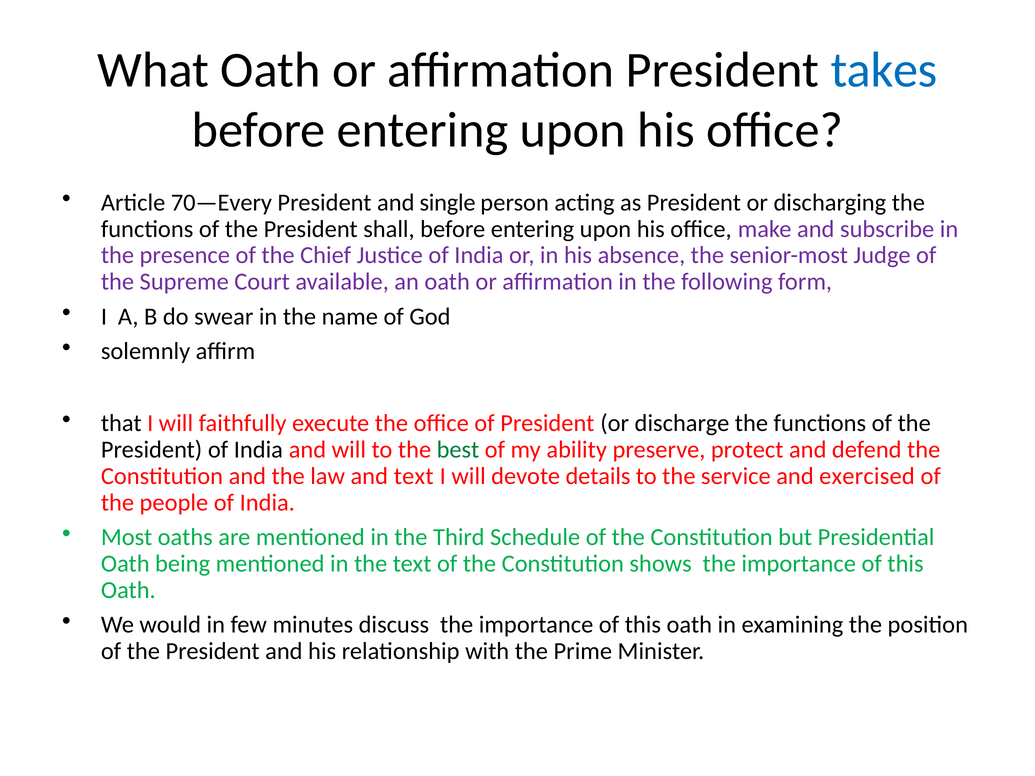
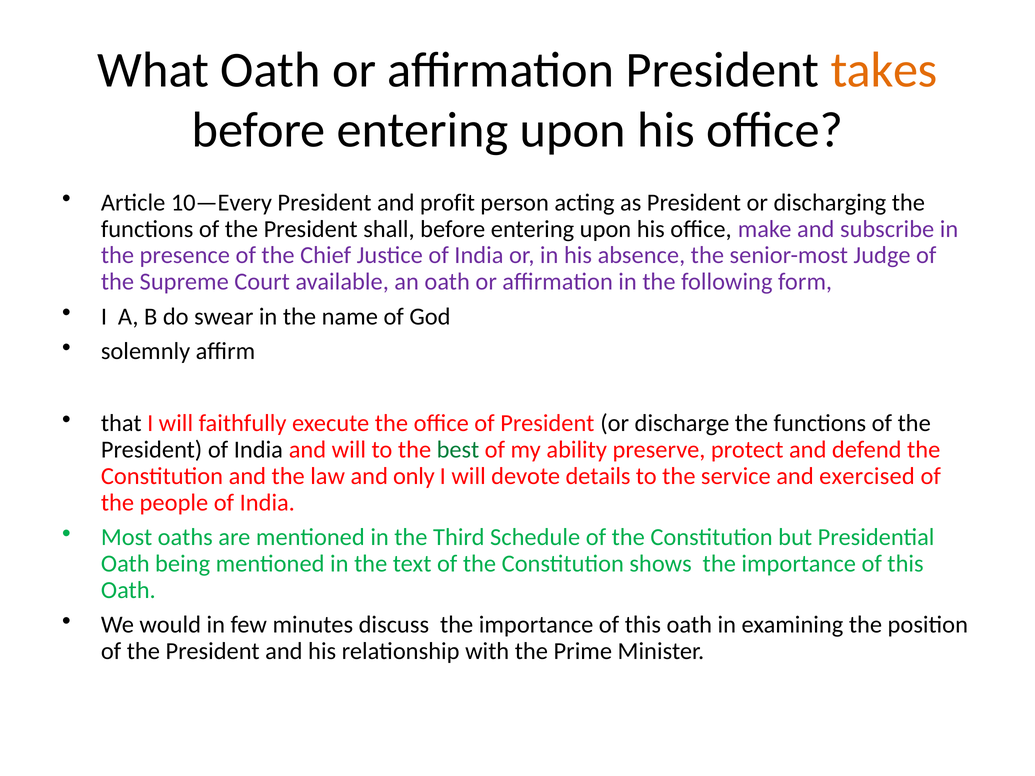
takes colour: blue -> orange
70—Every: 70—Every -> 10—Every
single: single -> profit
and text: text -> only
